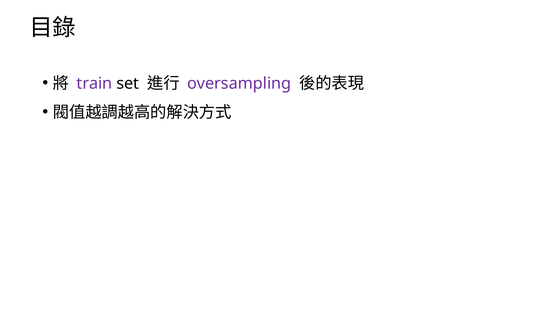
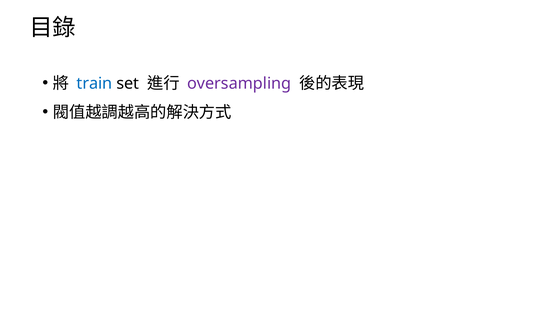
train colour: purple -> blue
